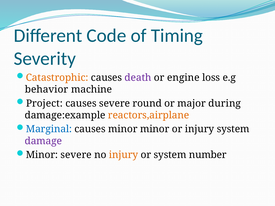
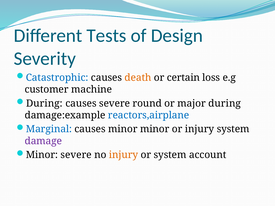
Code: Code -> Tests
Timing: Timing -> Design
Catastrophic colour: orange -> blue
death colour: purple -> orange
engine: engine -> certain
behavior: behavior -> customer
Project at (44, 103): Project -> During
reactors,airplane colour: orange -> blue
number: number -> account
